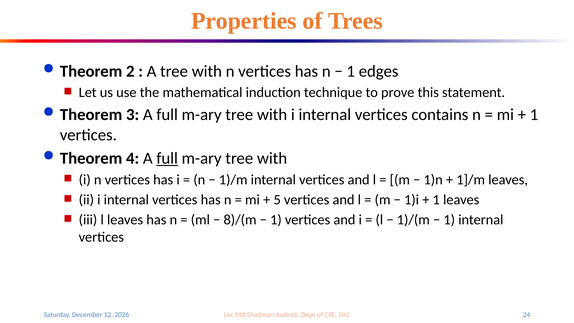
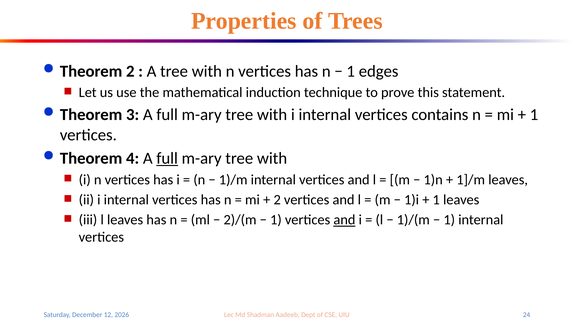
5 at (277, 200): 5 -> 2
8)/(m: 8)/(m -> 2)/(m
and at (344, 220) underline: none -> present
